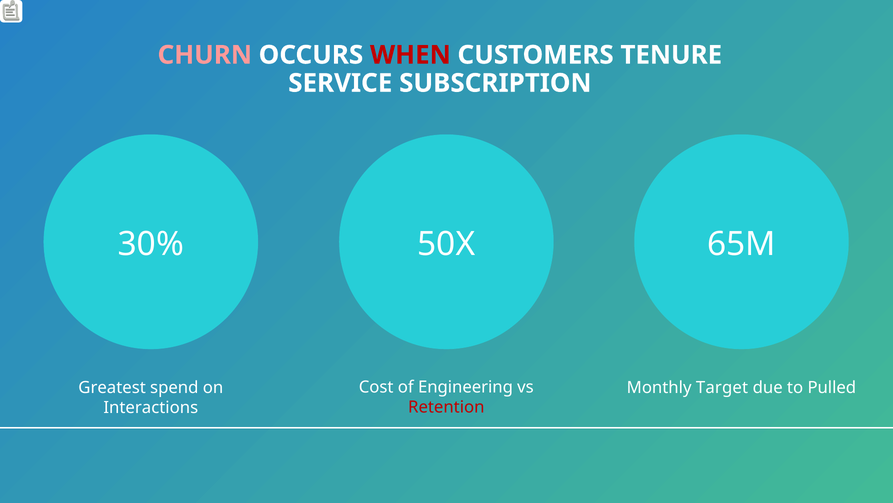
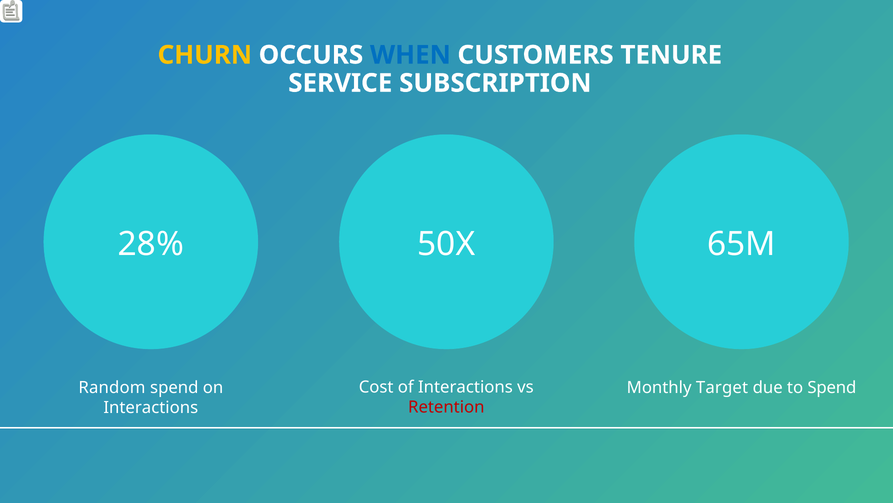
CHURN colour: pink -> yellow
WHEN colour: red -> blue
30%: 30% -> 28%
of Engineering: Engineering -> Interactions
Greatest: Greatest -> Random
to Pulled: Pulled -> Spend
